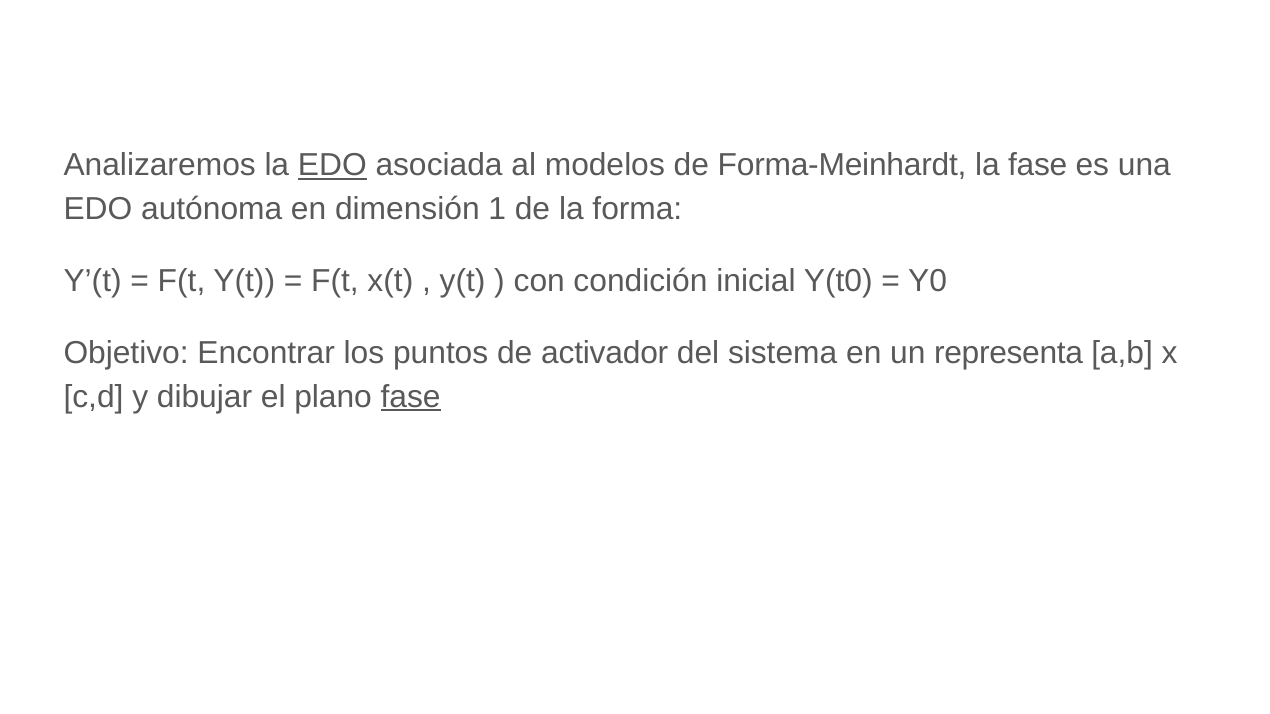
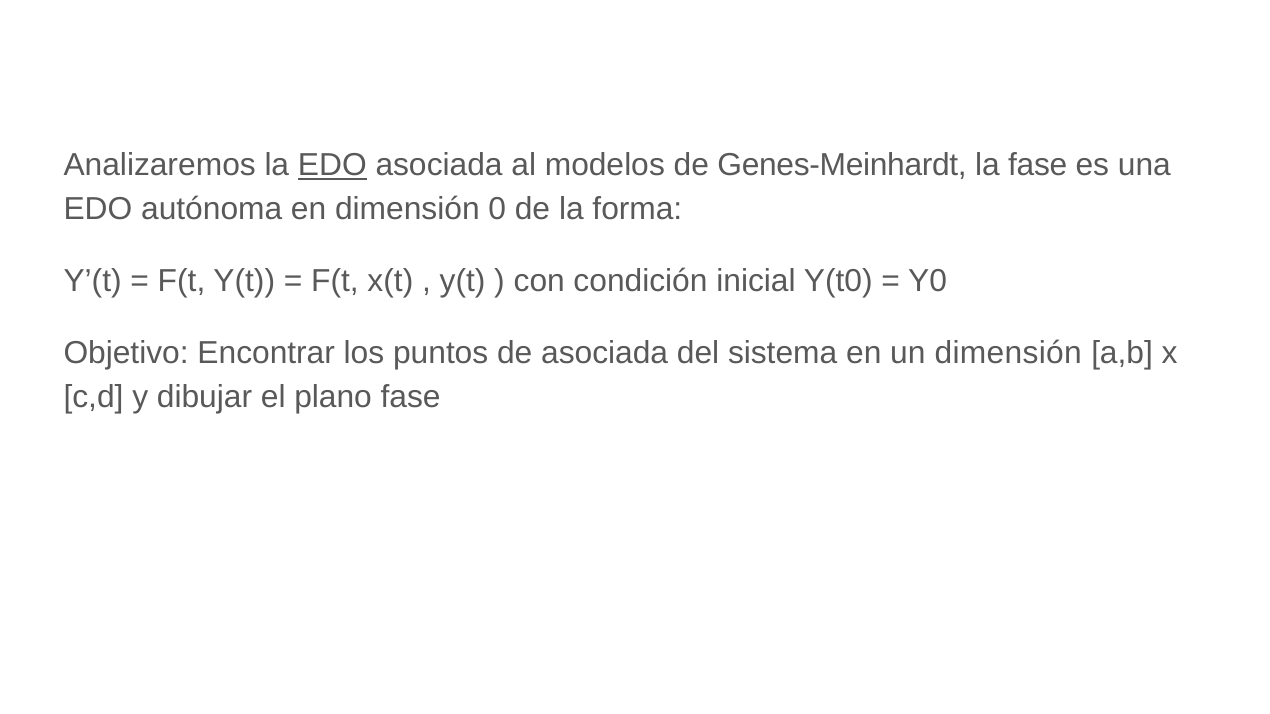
Forma-Meinhardt: Forma-Meinhardt -> Genes-Meinhardt
1: 1 -> 0
de activador: activador -> asociada
un representa: representa -> dimensión
fase at (411, 397) underline: present -> none
